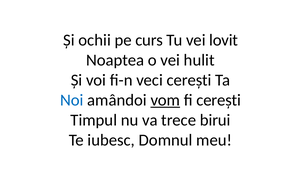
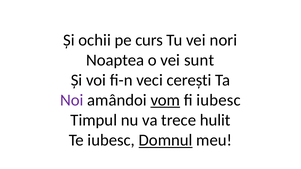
lovit: lovit -> nori
hulit: hulit -> sunt
Noi colour: blue -> purple
fi cerești: cerești -> iubesc
birui: birui -> hulit
Domnul underline: none -> present
